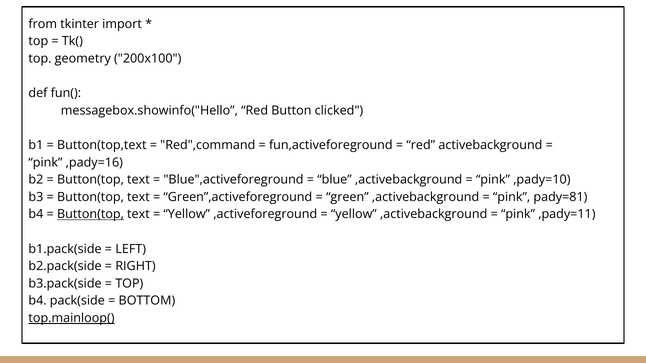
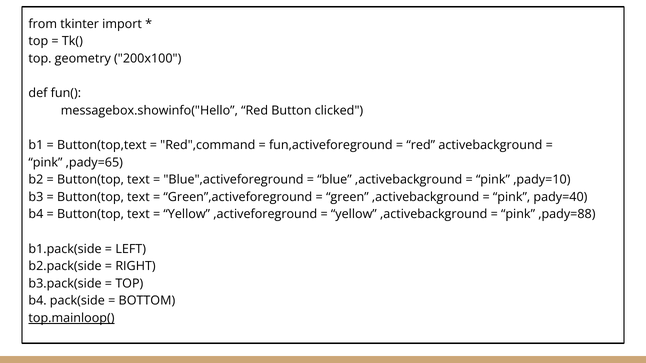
,pady=16: ,pady=16 -> ,pady=65
pady=81: pady=81 -> pady=40
Button(top at (90, 215) underline: present -> none
,pady=11: ,pady=11 -> ,pady=88
